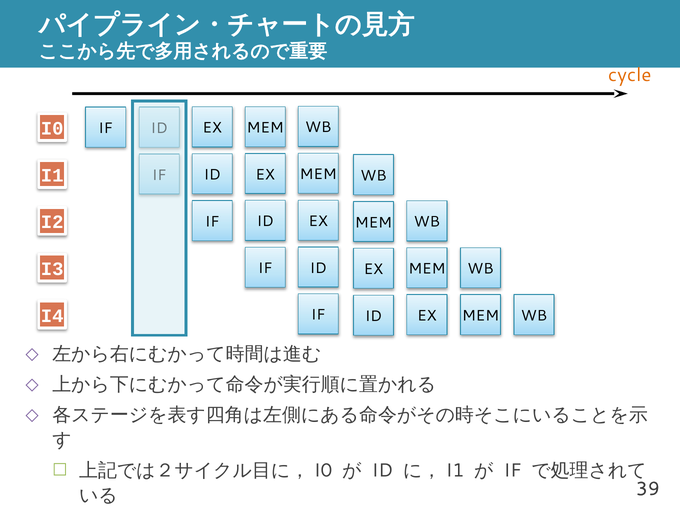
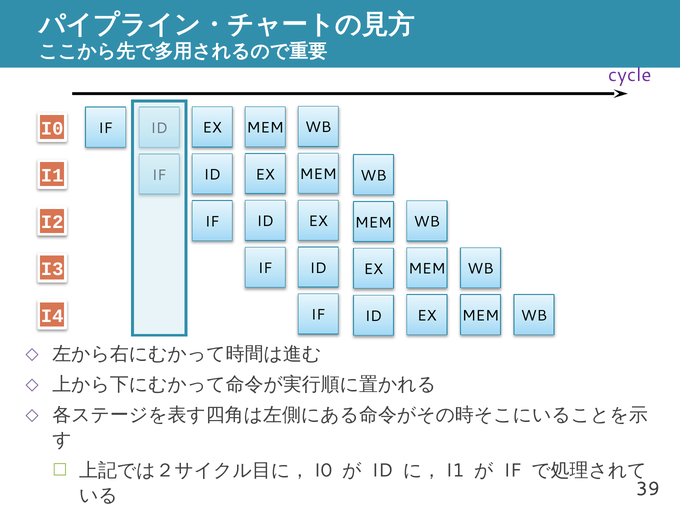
cycle colour: orange -> purple
